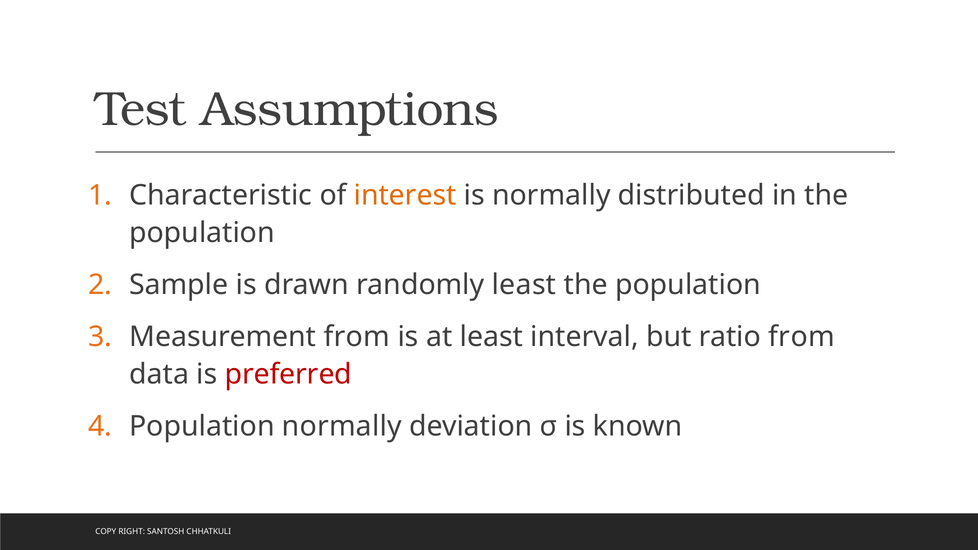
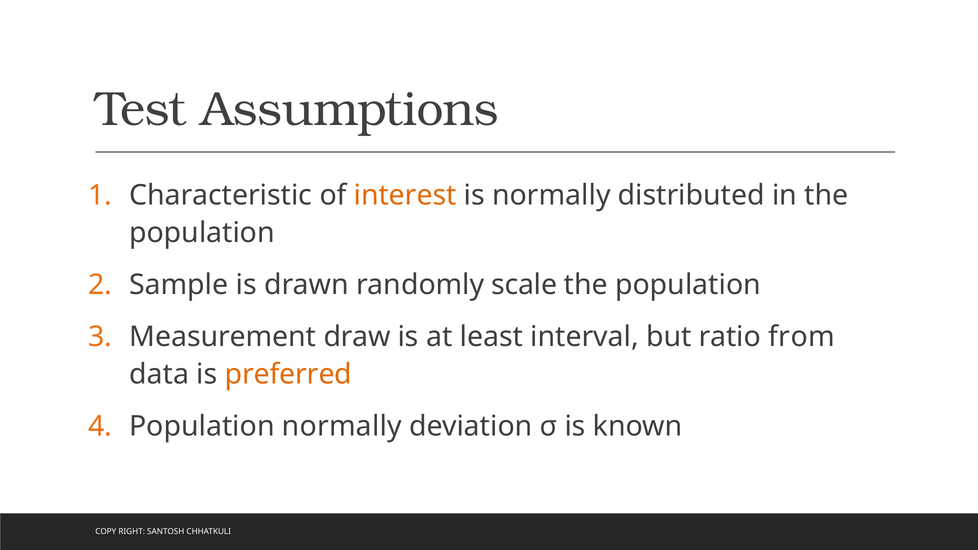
randomly least: least -> scale
Measurement from: from -> draw
preferred colour: red -> orange
